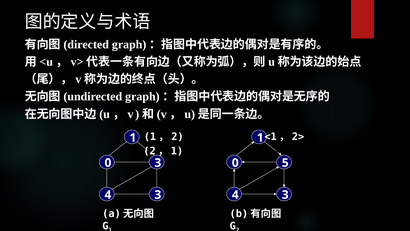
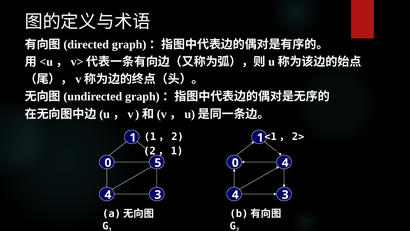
0 3: 3 -> 5
0 5: 5 -> 4
